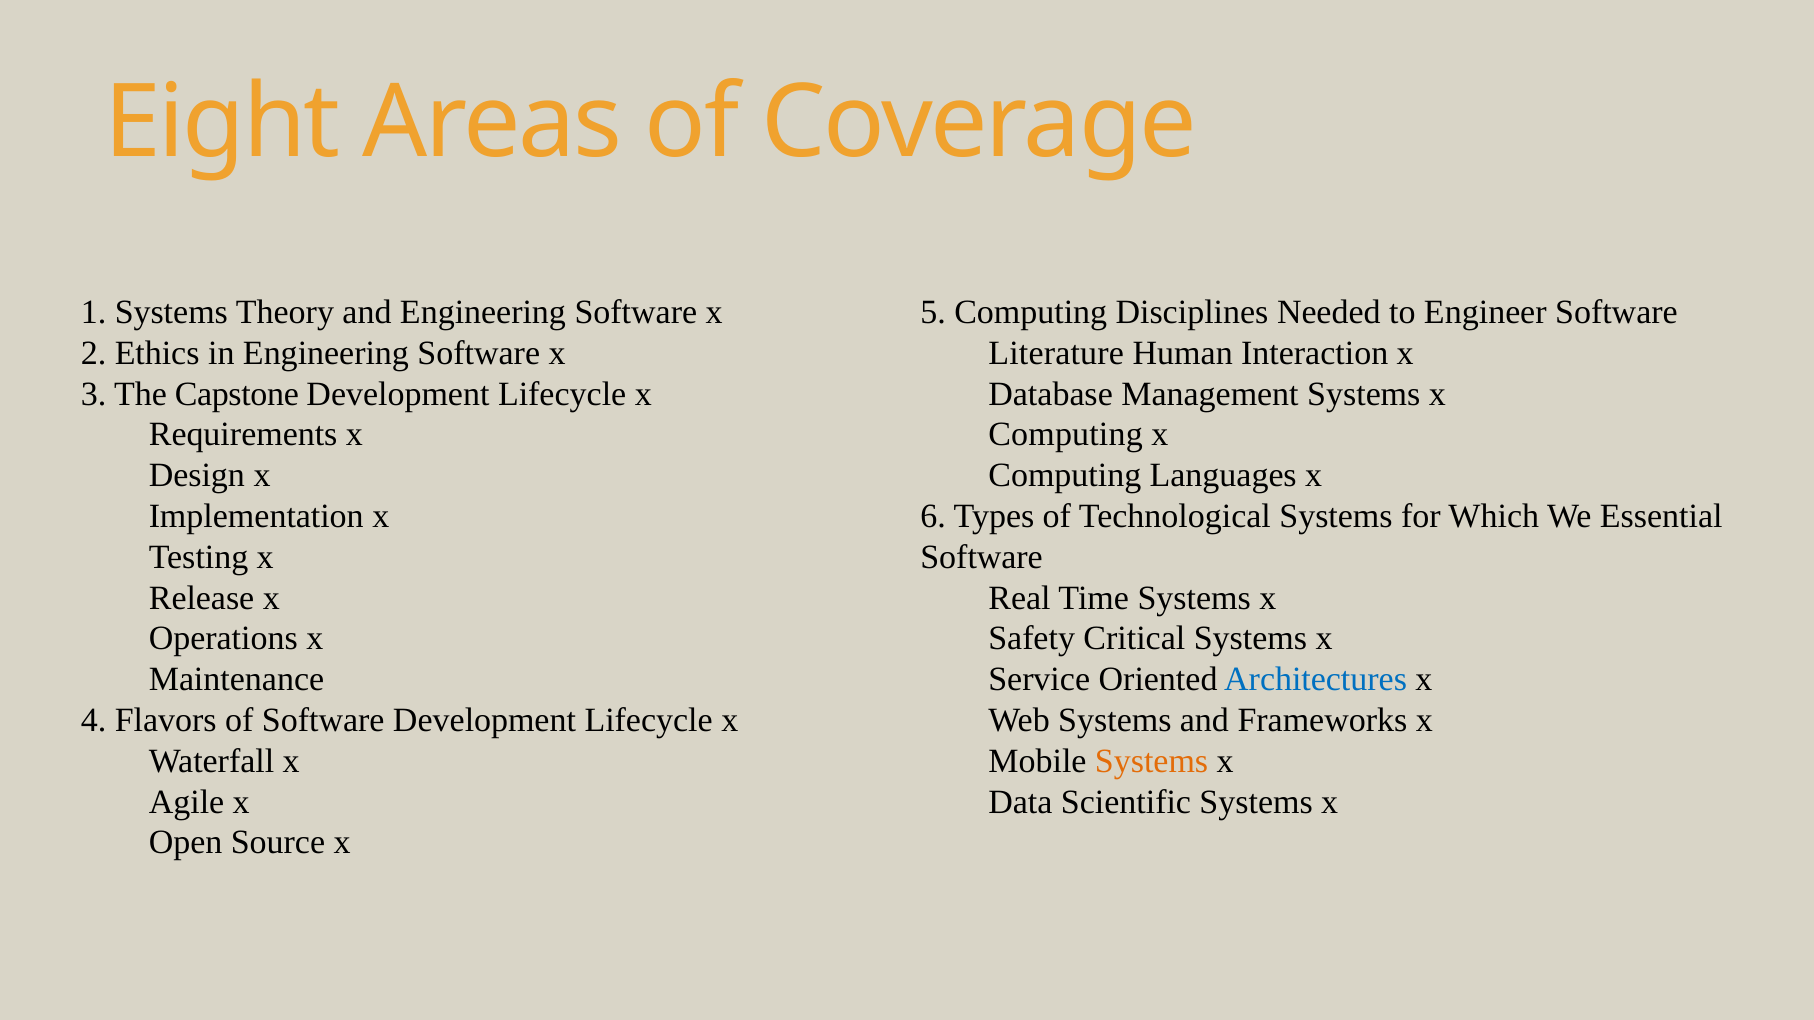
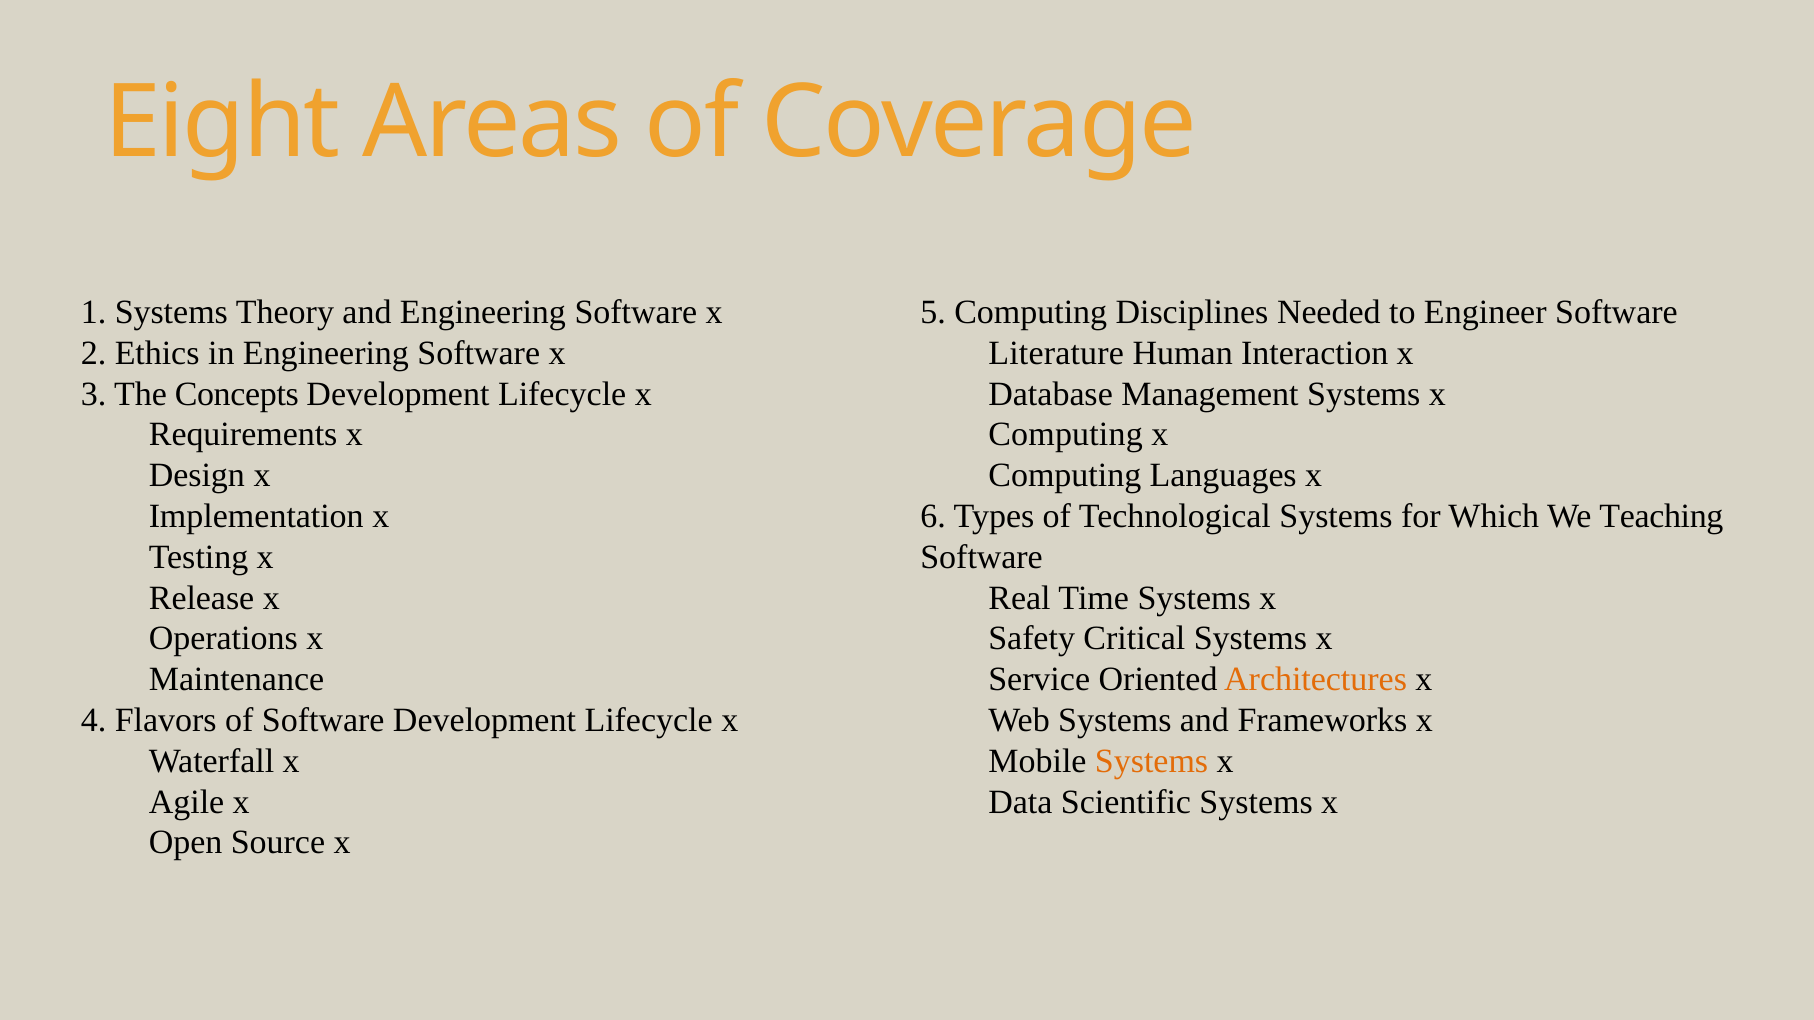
Capstone: Capstone -> Concepts
Essential: Essential -> Teaching
Architectures colour: blue -> orange
